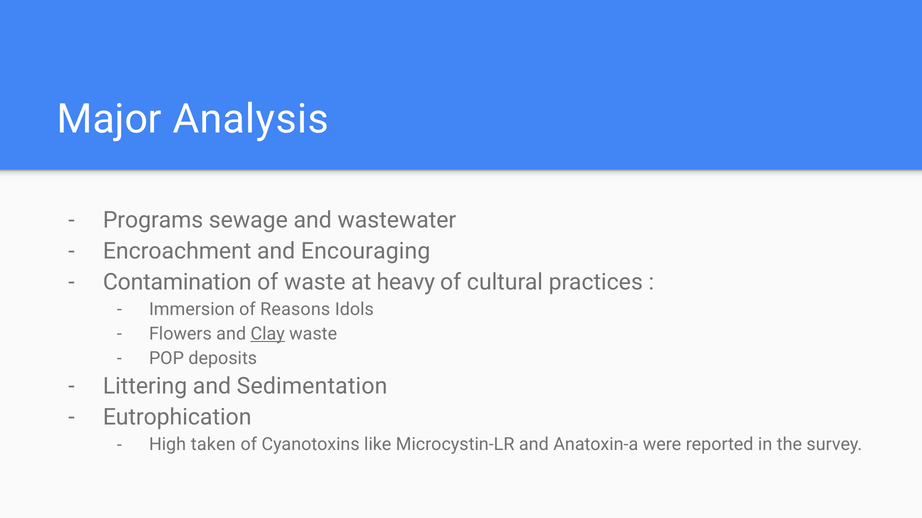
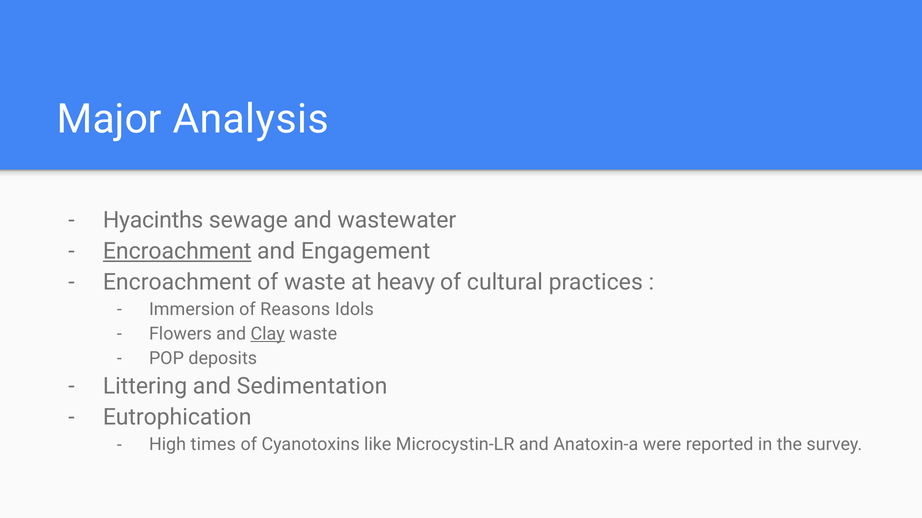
Programs: Programs -> Hyacinths
Encroachment at (177, 252) underline: none -> present
Encouraging: Encouraging -> Engagement
Contamination at (177, 283): Contamination -> Encroachment
taken: taken -> times
